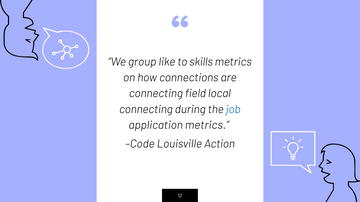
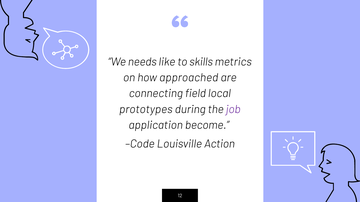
group: group -> needs
connections: connections -> approached
connecting at (146, 109): connecting -> prototypes
job colour: blue -> purple
application metrics: metrics -> become
